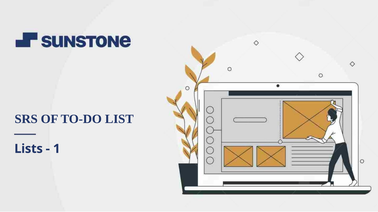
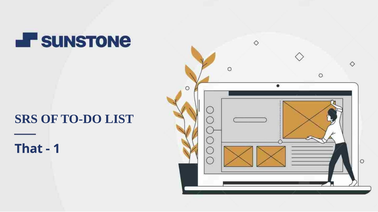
Lists: Lists -> That
